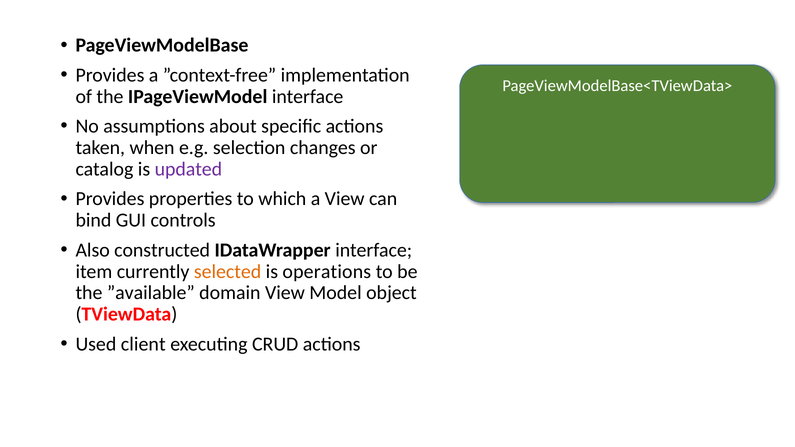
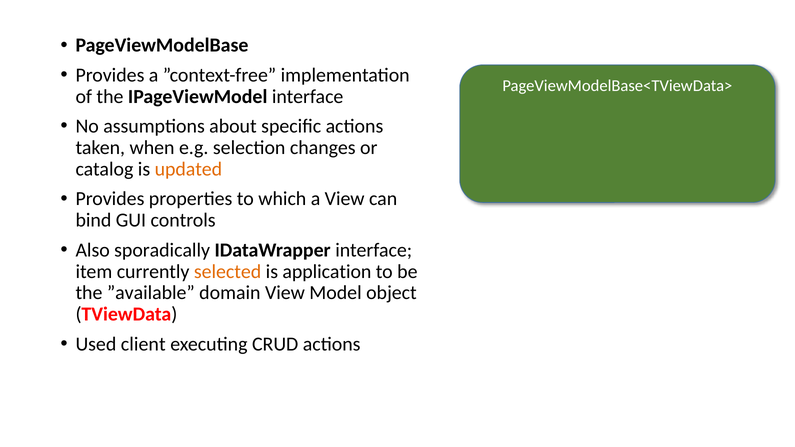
updated colour: purple -> orange
constructed: constructed -> sporadically
operations: operations -> application
